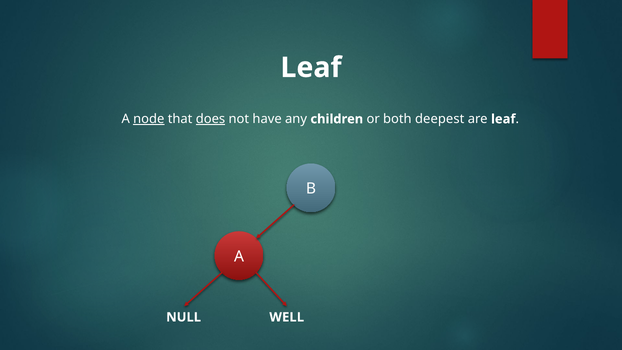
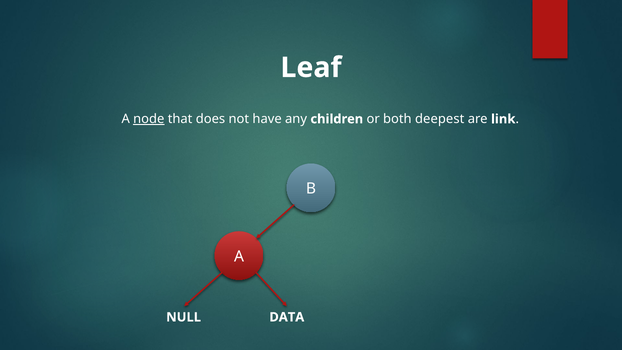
does underline: present -> none
are leaf: leaf -> link
WELL: WELL -> DATA
